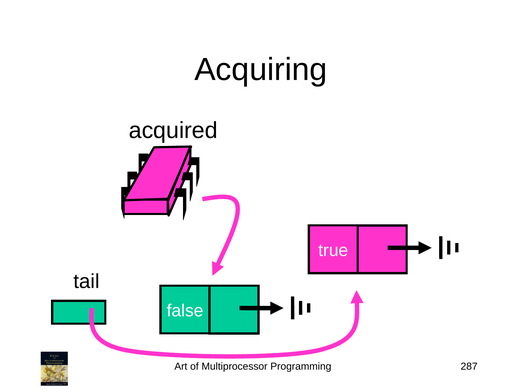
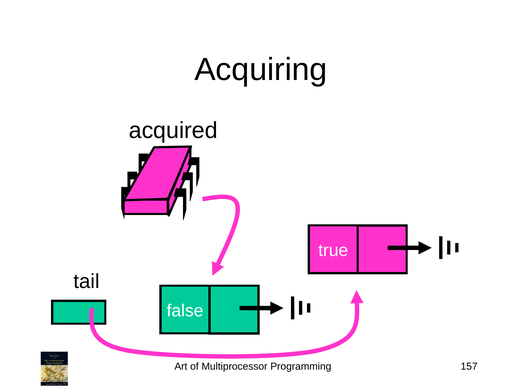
287: 287 -> 157
